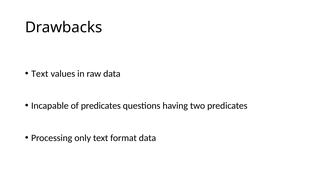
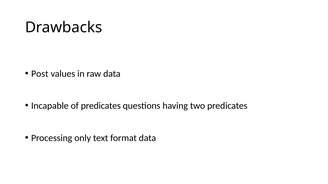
Text at (40, 74): Text -> Post
